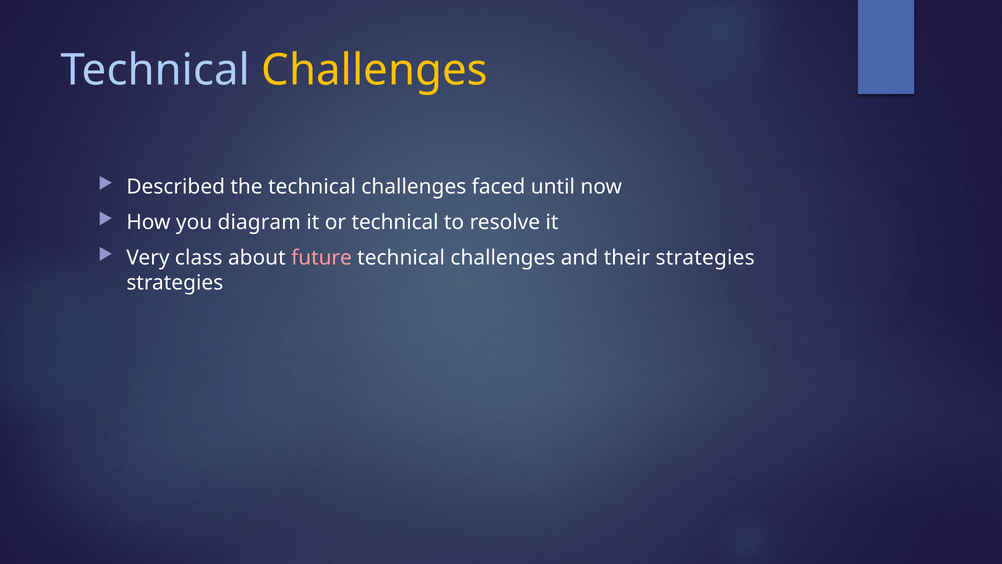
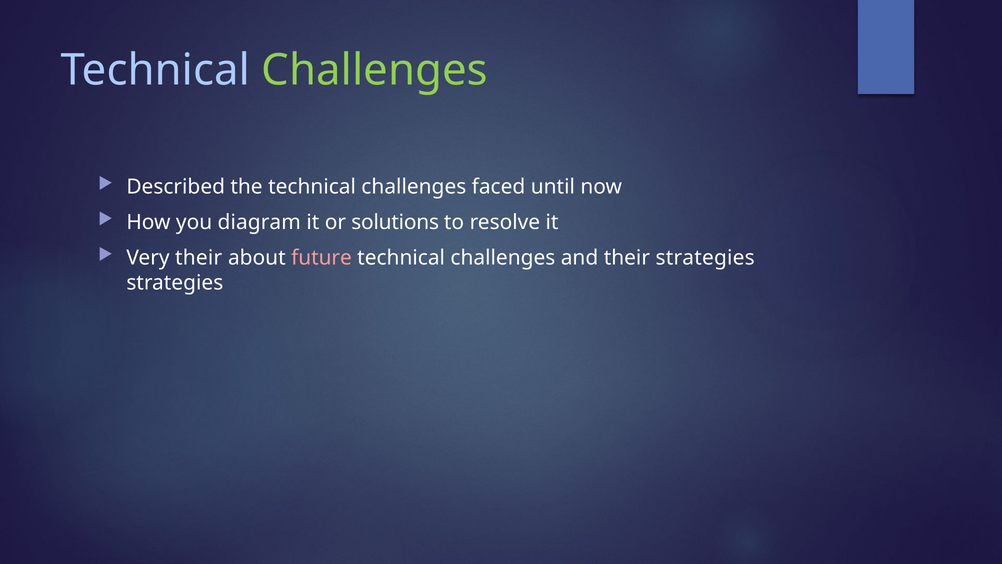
Challenges at (375, 70) colour: yellow -> light green
or technical: technical -> solutions
Very class: class -> their
